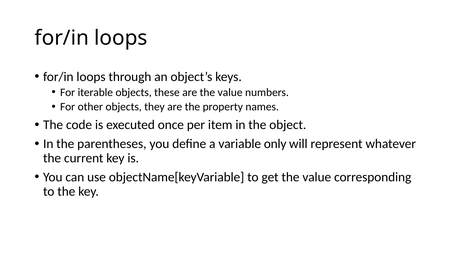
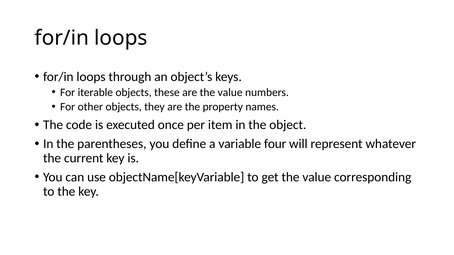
only: only -> four
